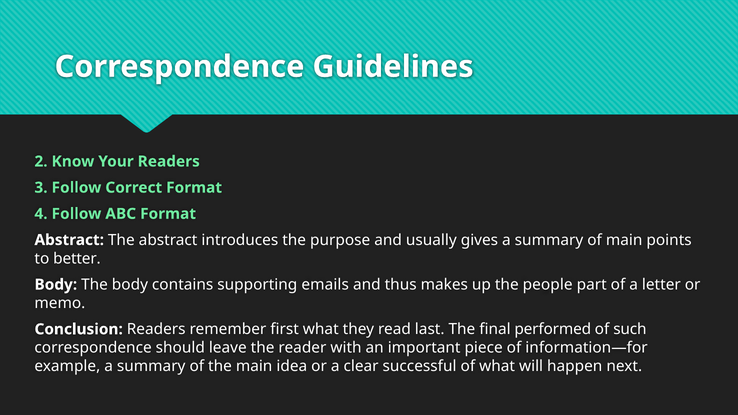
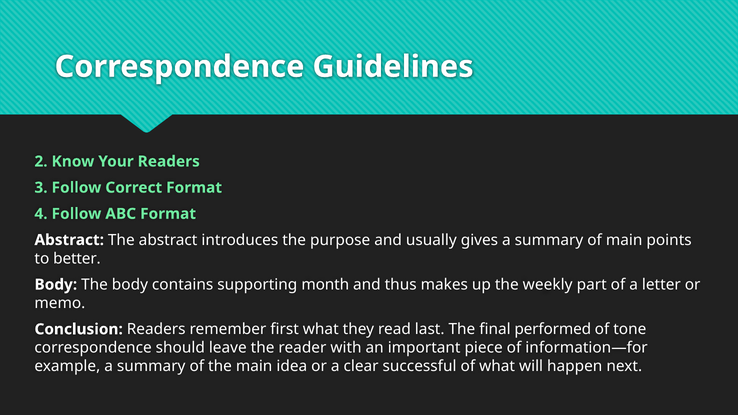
emails: emails -> month
people: people -> weekly
such: such -> tone
